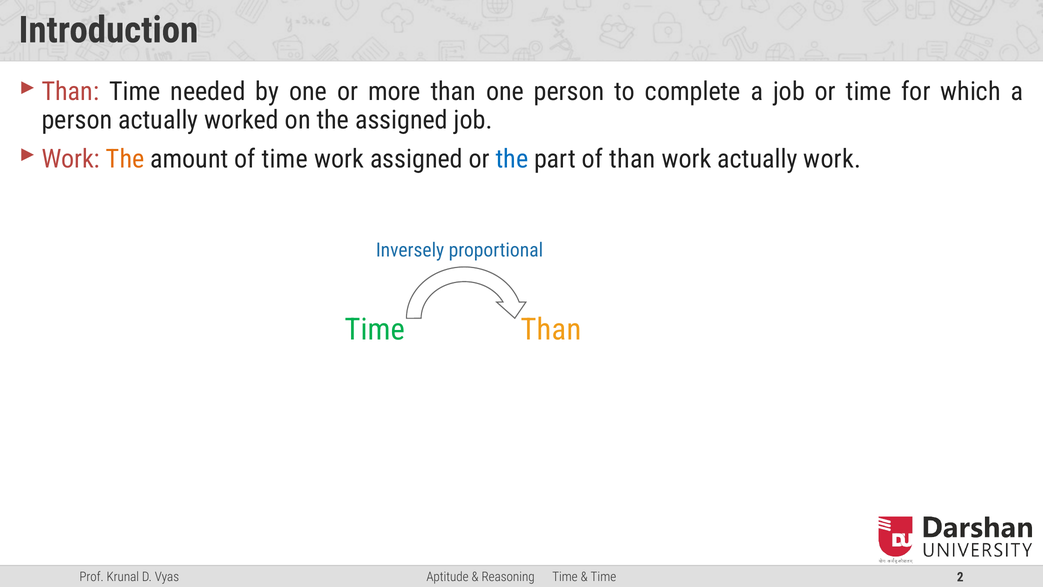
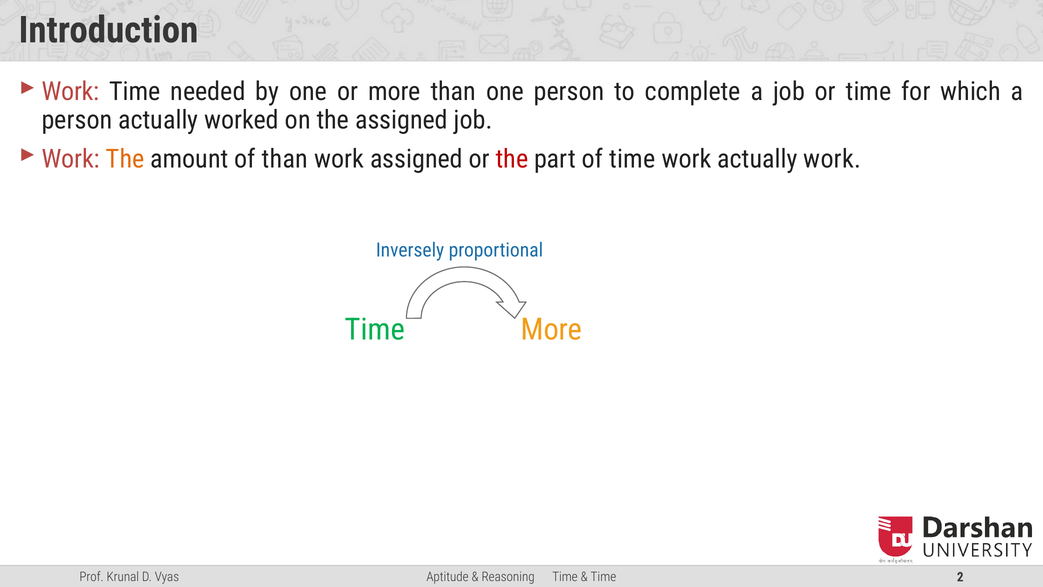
Than at (70, 92): Than -> Work
of time: time -> than
the at (512, 159) colour: blue -> red
of than: than -> time
Time Than: Than -> More
